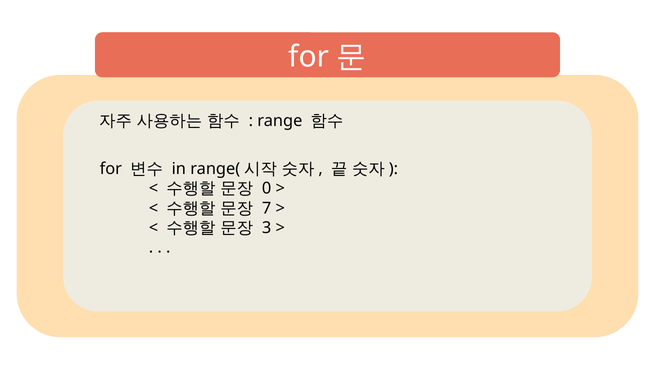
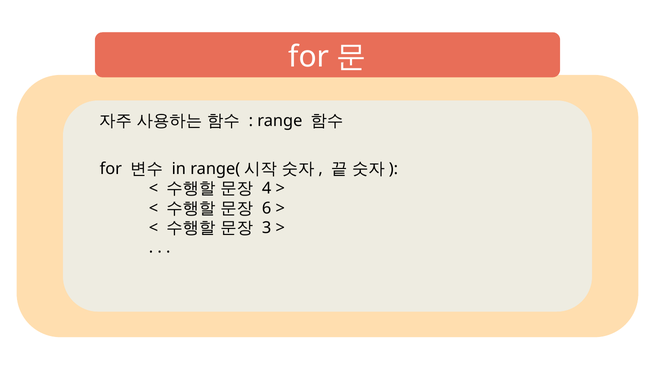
0: 0 -> 4
7: 7 -> 6
